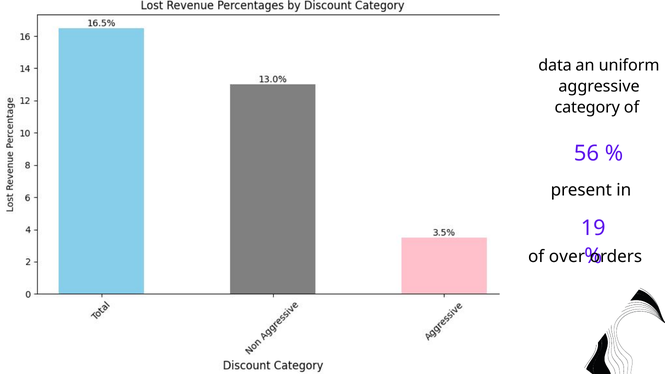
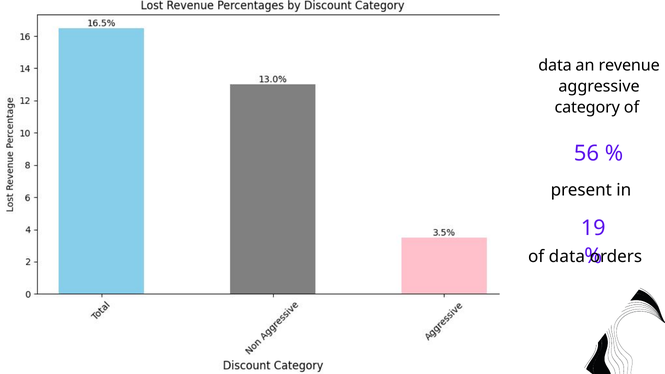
uniform: uniform -> revenue
of over: over -> data
